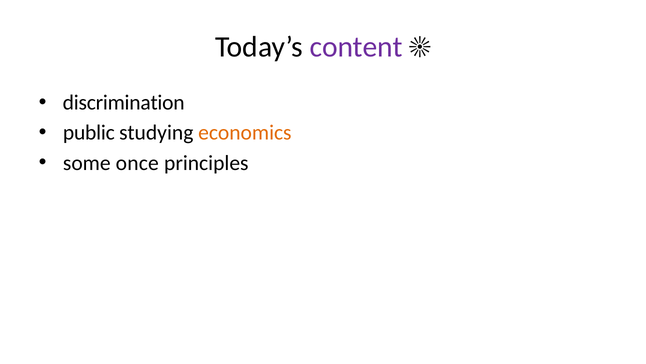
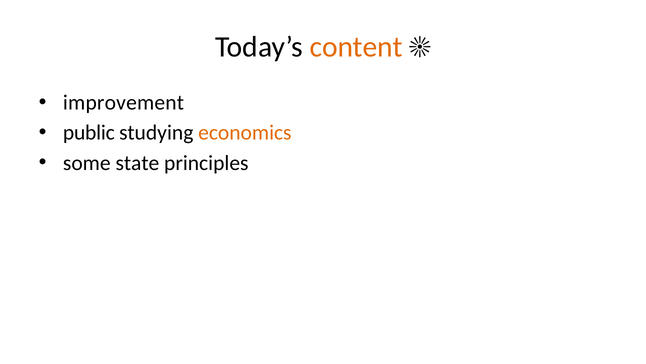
content colour: purple -> orange
discrimination: discrimination -> improvement
once: once -> state
